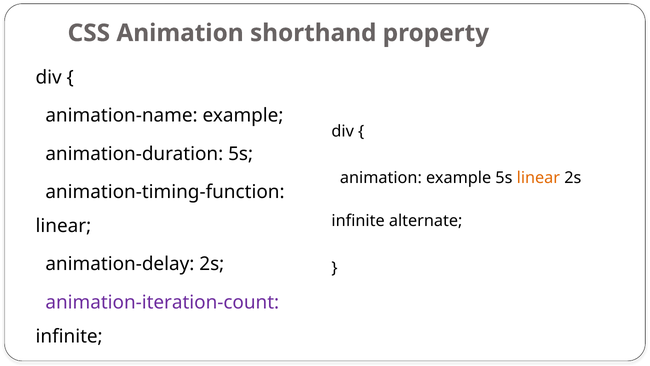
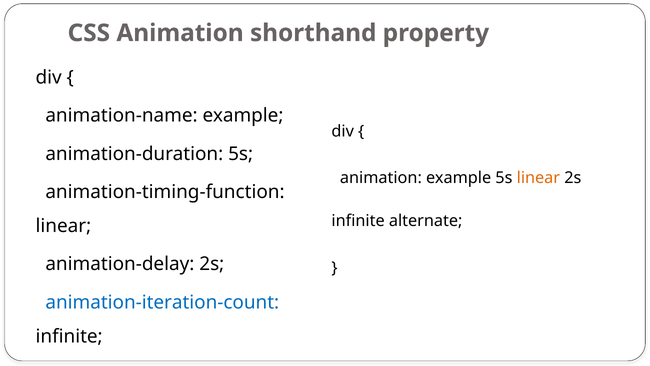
animation-iteration-count colour: purple -> blue
